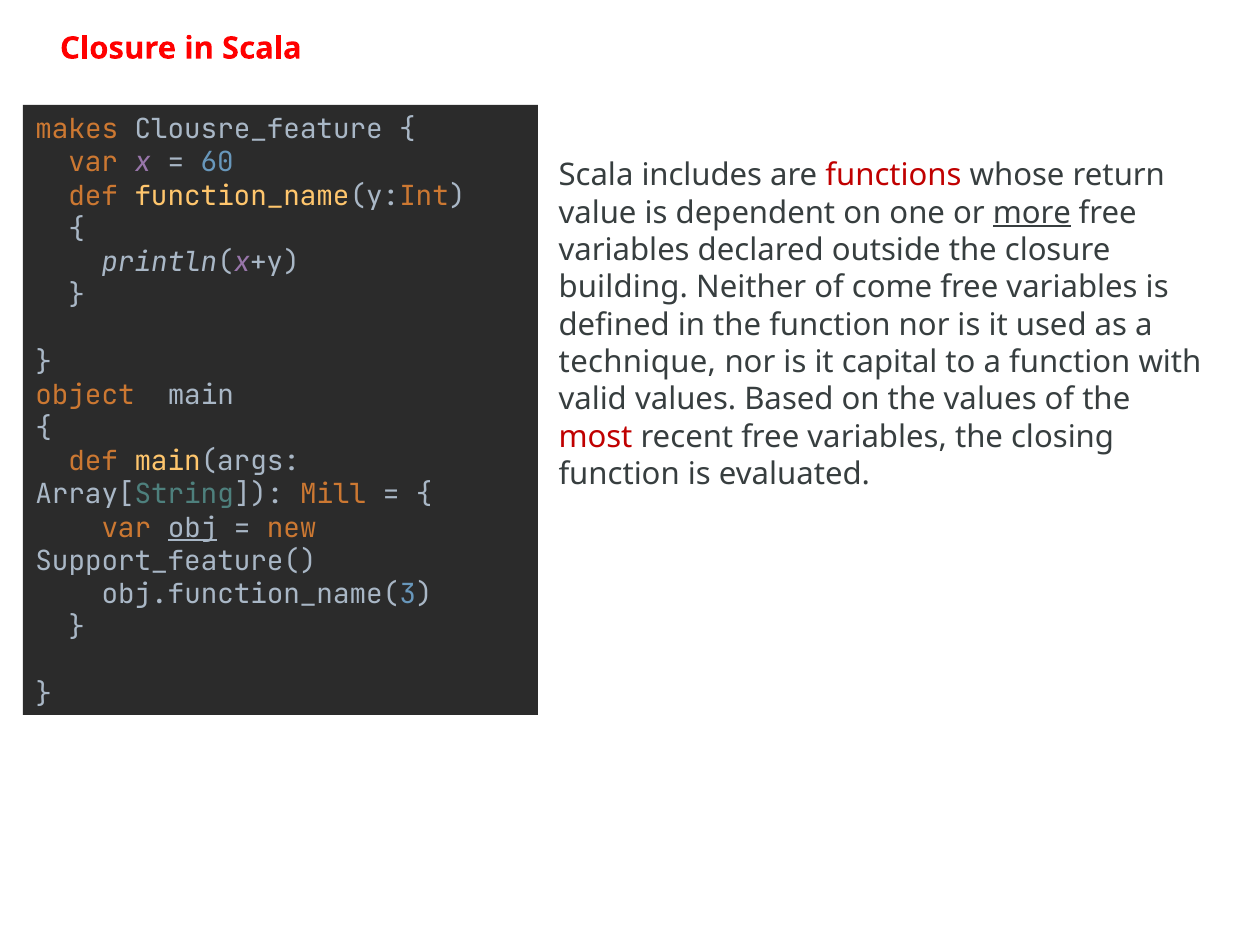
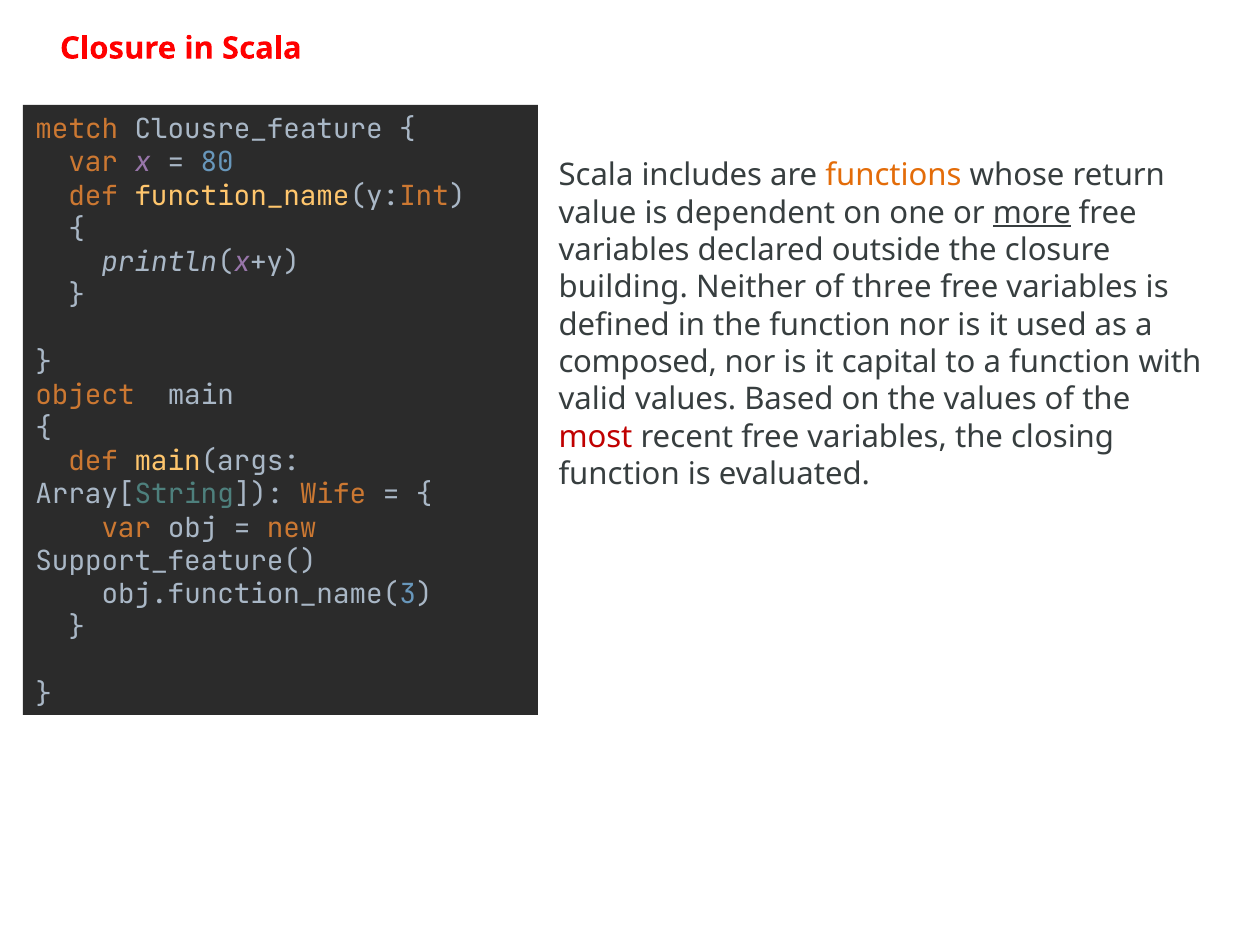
makes: makes -> metch
60: 60 -> 80
functions colour: red -> orange
come: come -> three
technique: technique -> composed
Mill: Mill -> Wife
obj underline: present -> none
